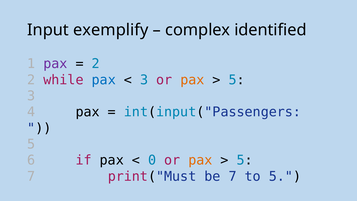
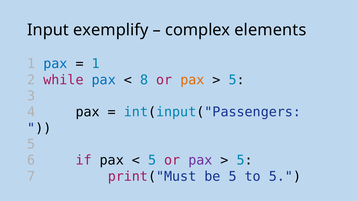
identified: identified -> elements
pax at (55, 64) colour: purple -> blue
2 at (96, 64): 2 -> 1
3 at (144, 80): 3 -> 8
0 at (152, 160): 0 -> 5
pax at (200, 160) colour: orange -> purple
be 7: 7 -> 5
